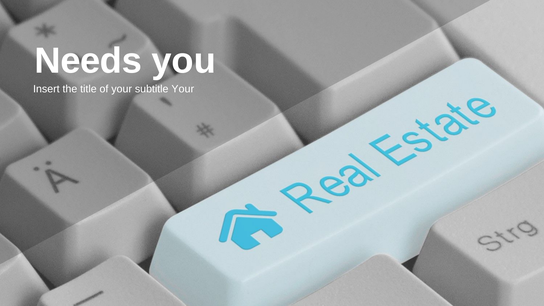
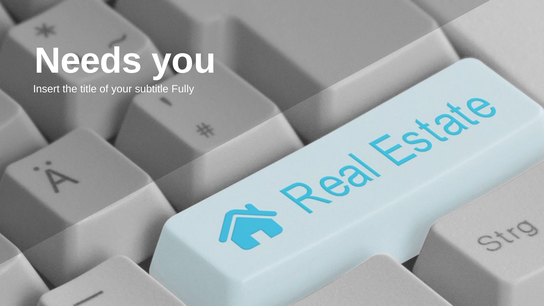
subtitle Your: Your -> Fully
